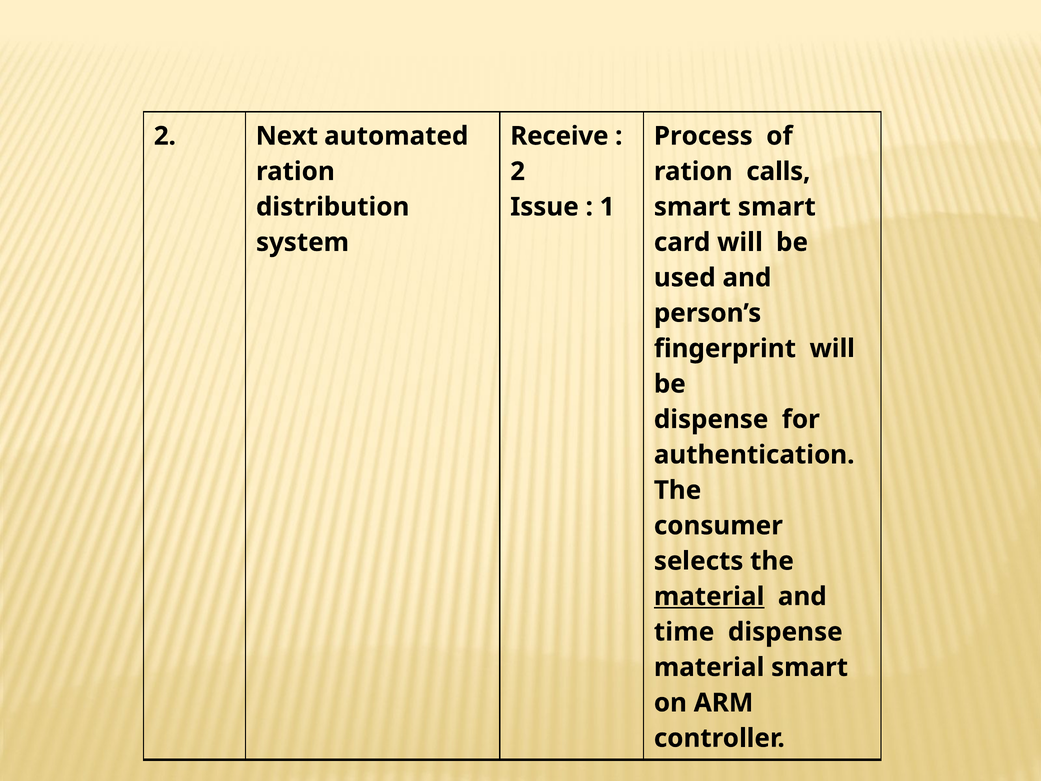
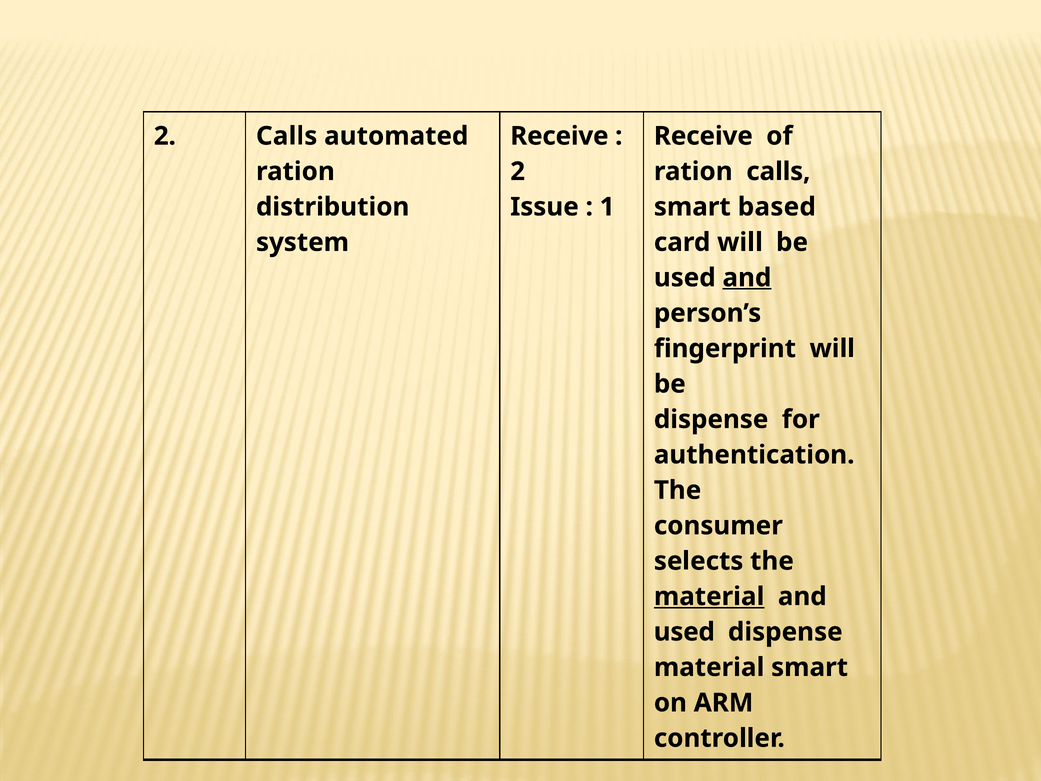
2 Next: Next -> Calls
Process at (703, 136): Process -> Receive
smart smart: smart -> based
and at (747, 278) underline: none -> present
time at (684, 632): time -> used
